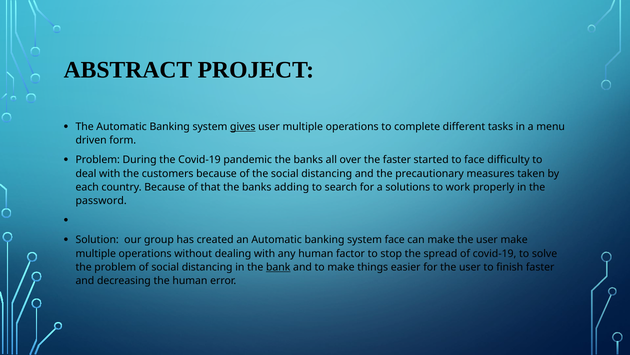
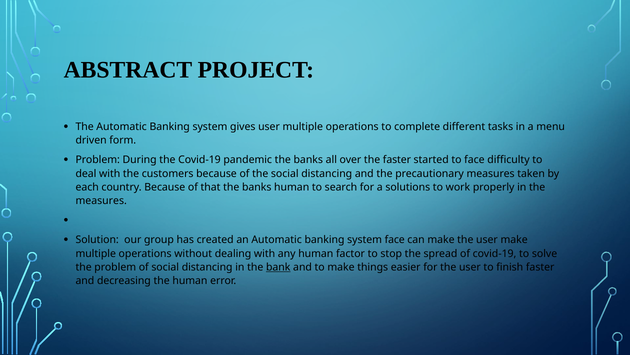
gives underline: present -> none
banks adding: adding -> human
password at (101, 201): password -> measures
